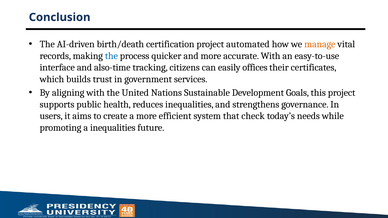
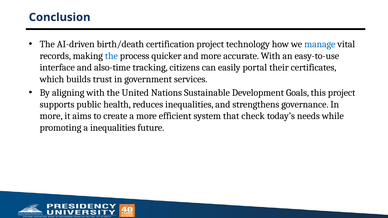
automated: automated -> technology
manage colour: orange -> blue
offices: offices -> portal
users at (51, 116): users -> more
